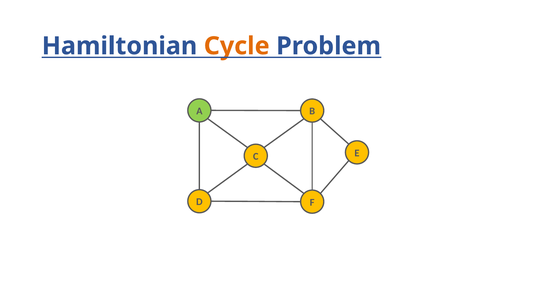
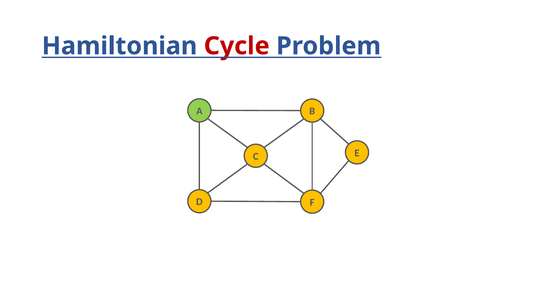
Cycle colour: orange -> red
